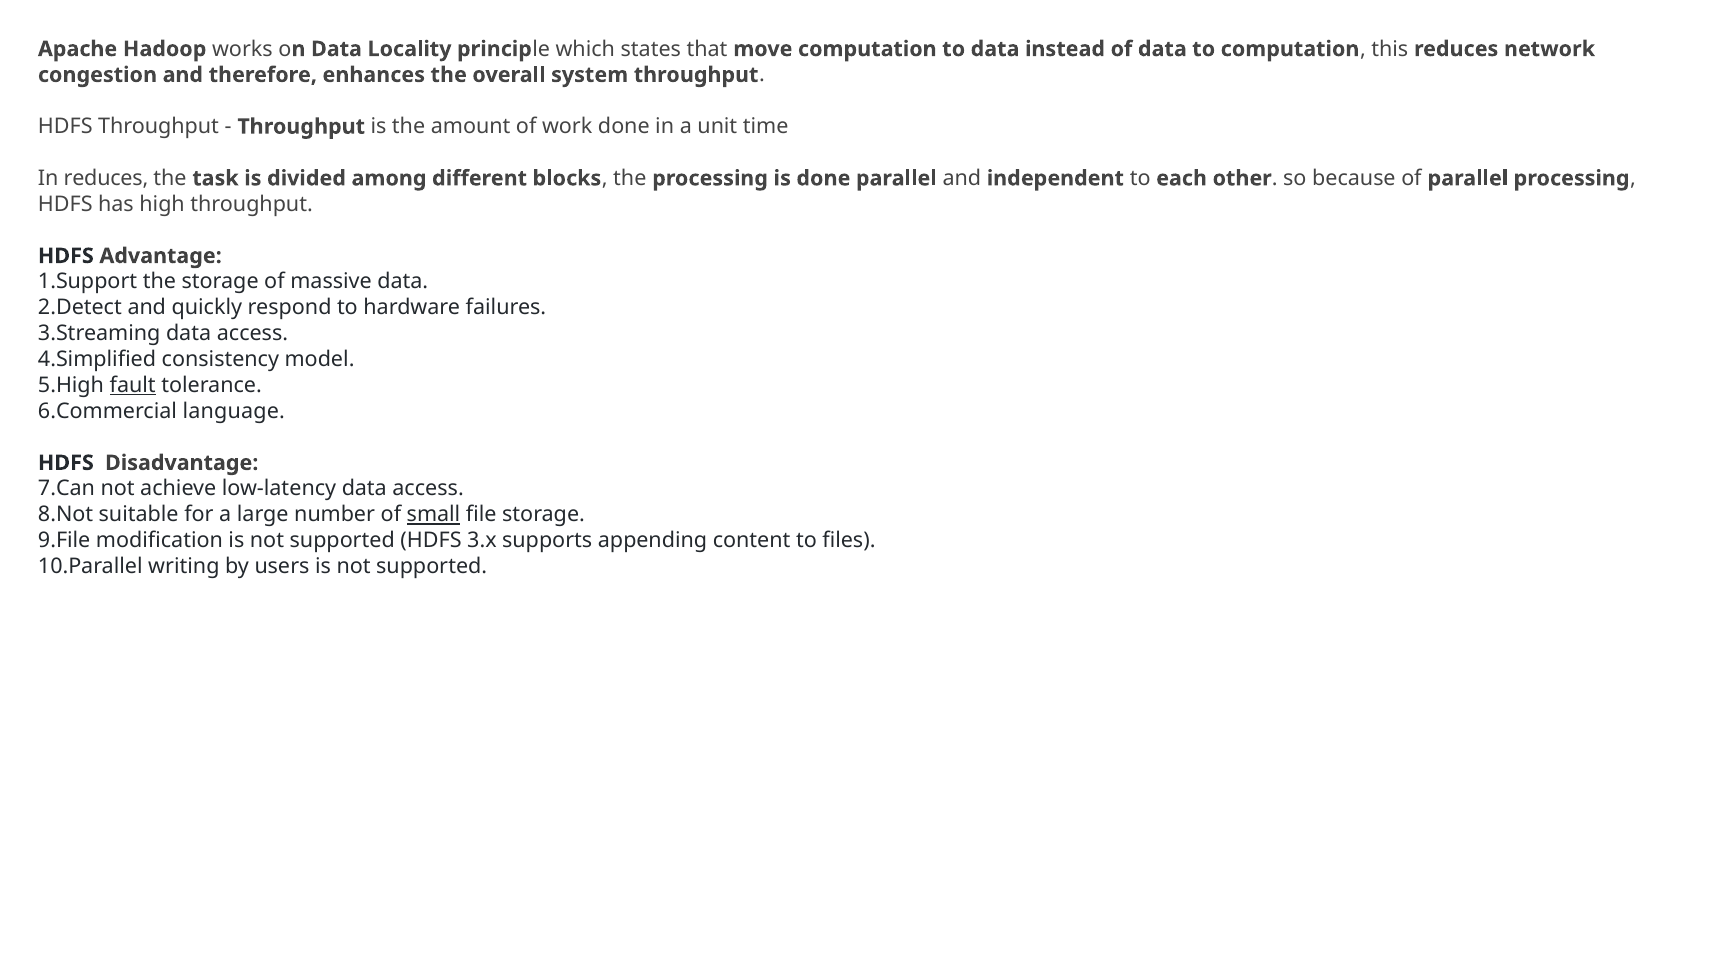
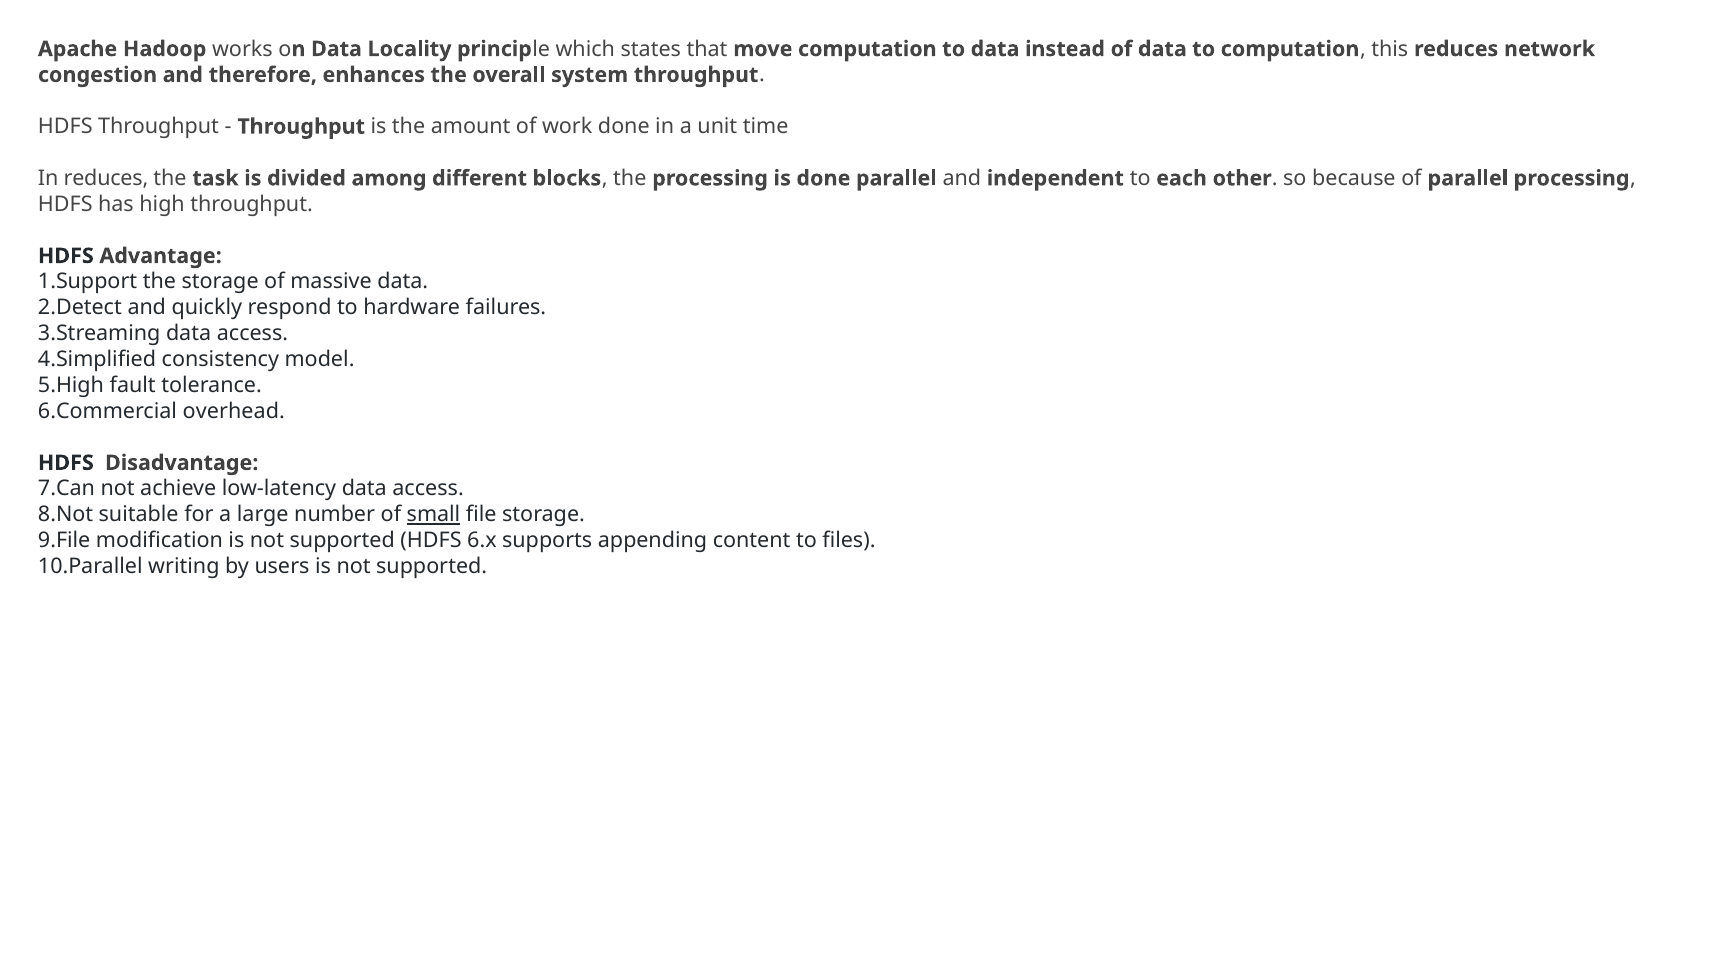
fault underline: present -> none
language: language -> overhead
3.x: 3.x -> 6.x
